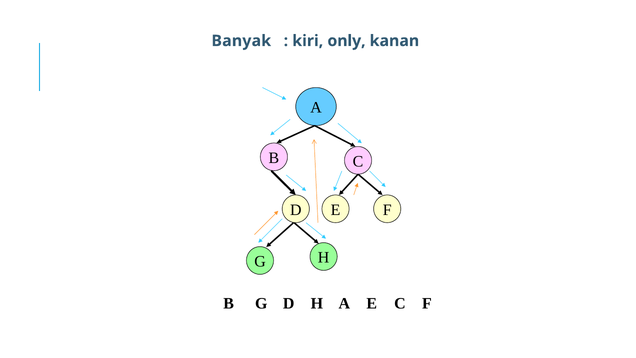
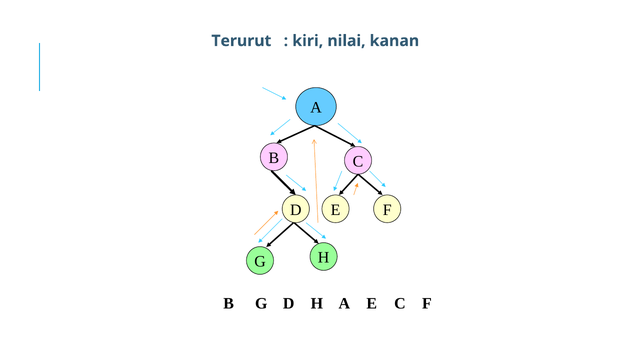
Banyak: Banyak -> Terurut
only: only -> nilai
